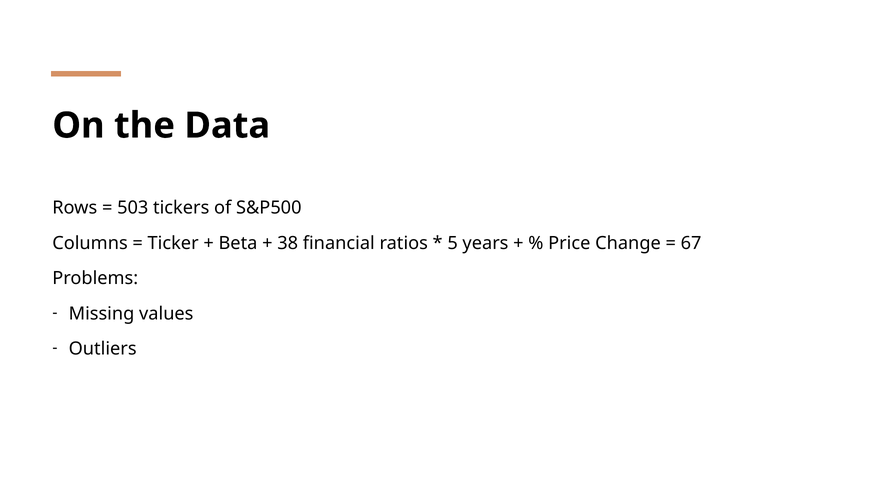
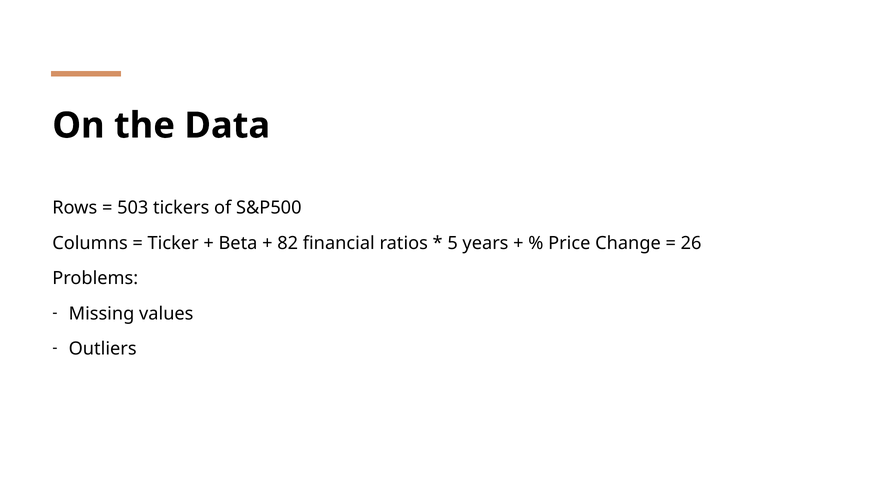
38: 38 -> 82
67: 67 -> 26
